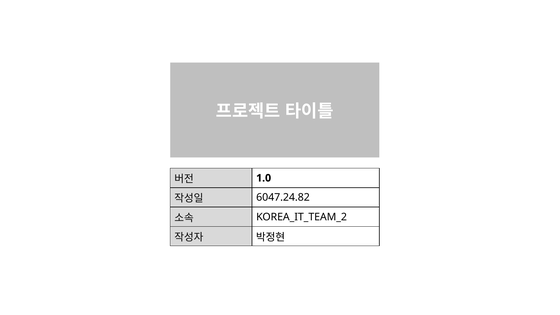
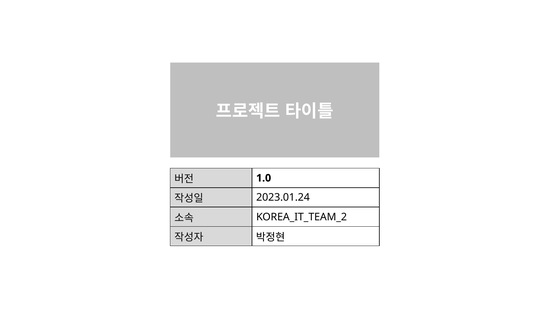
6047.24.82: 6047.24.82 -> 2023.01.24
